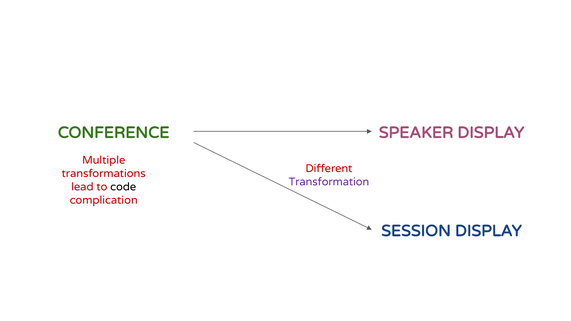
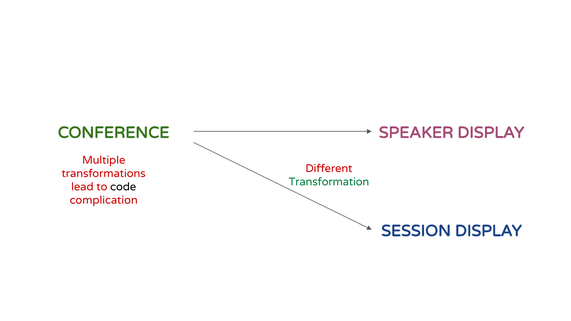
Transformation colour: purple -> green
